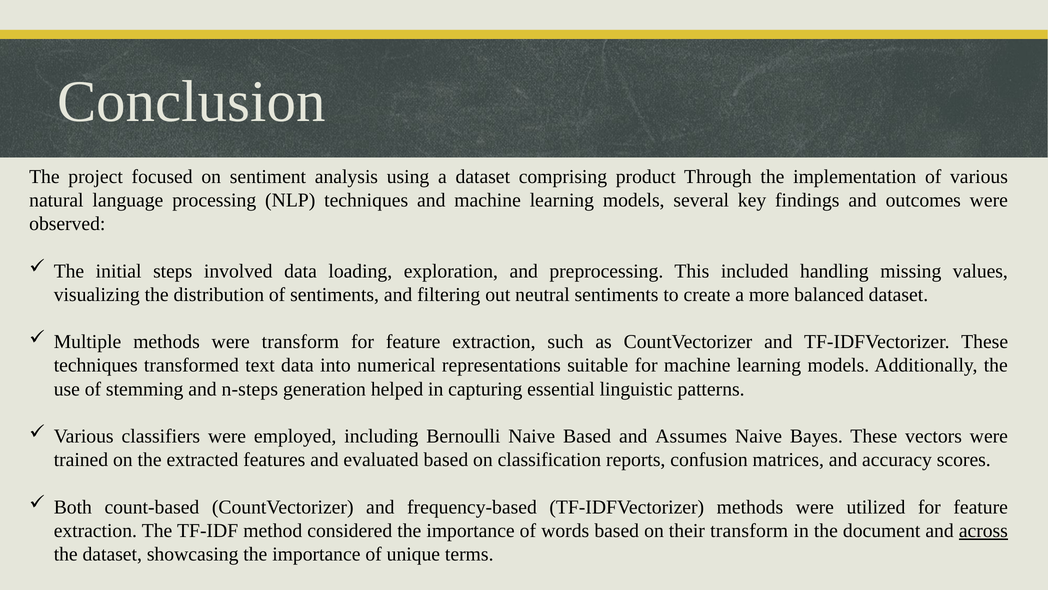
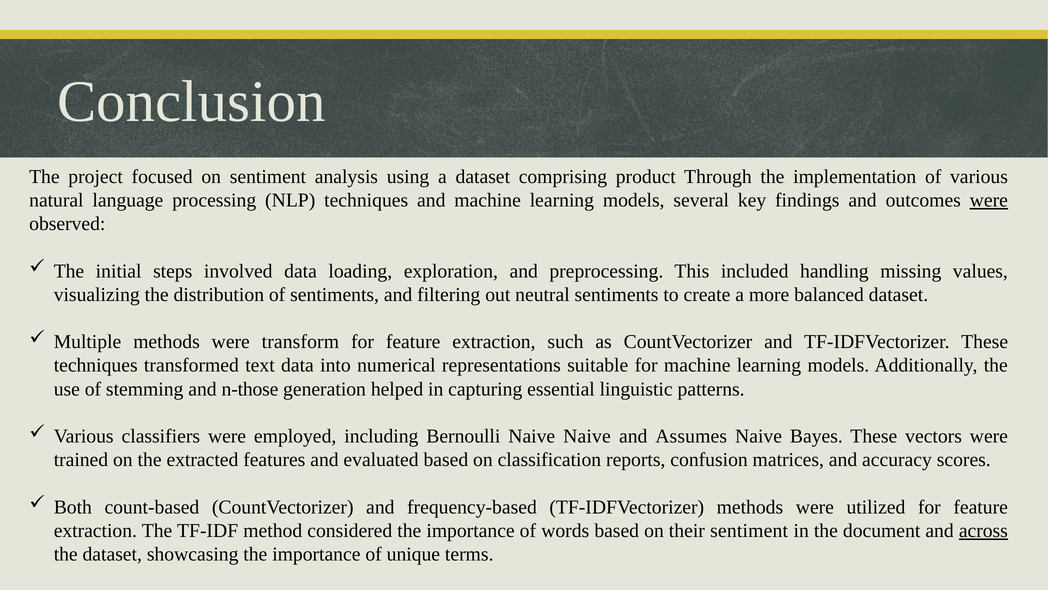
were at (989, 200) underline: none -> present
n-steps: n-steps -> n-those
Naive Based: Based -> Naive
their transform: transform -> sentiment
